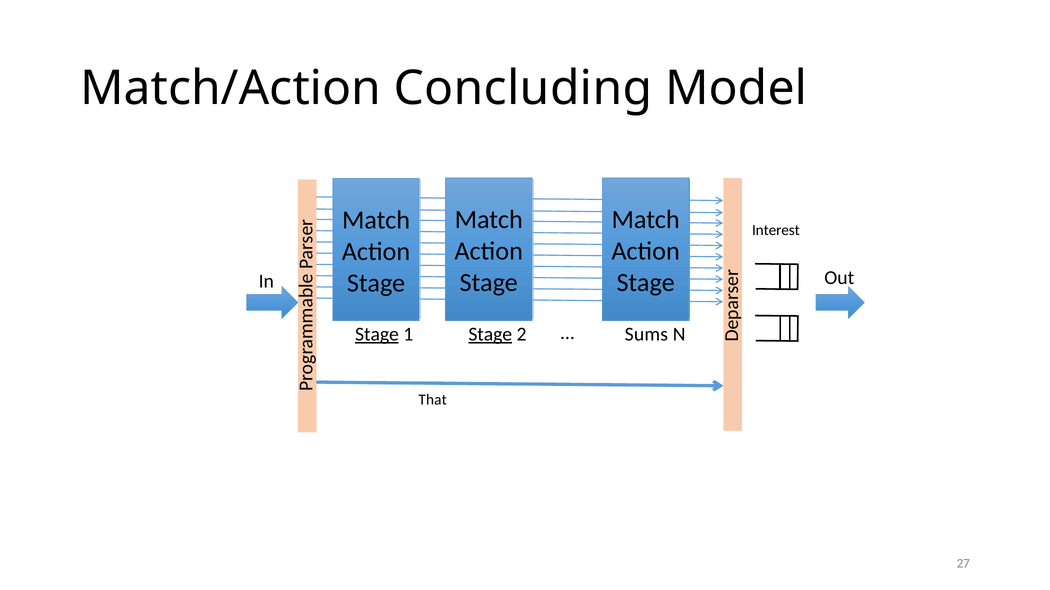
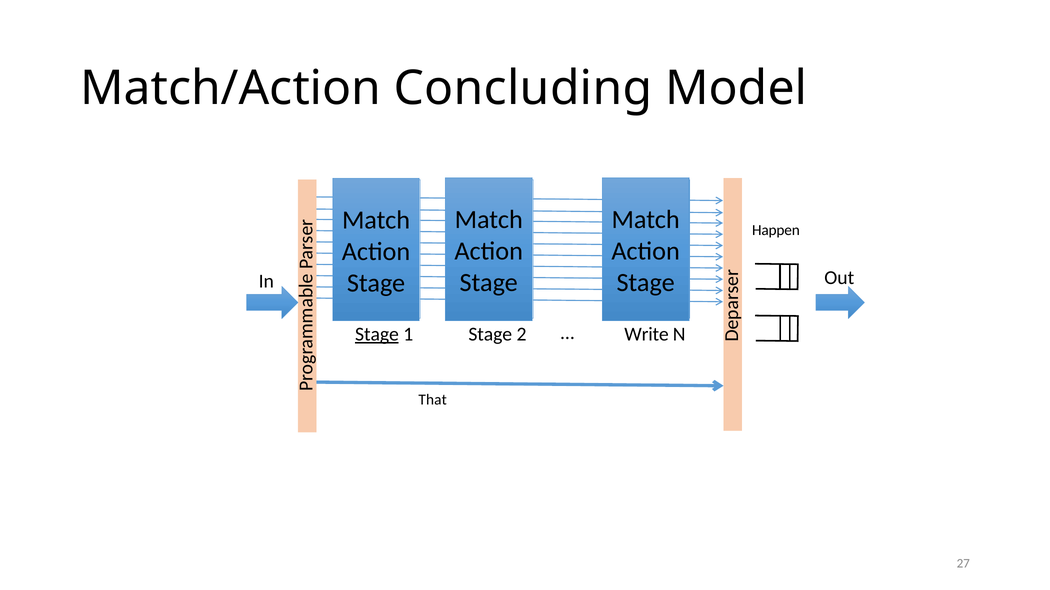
Interest: Interest -> Happen
Stage at (490, 335) underline: present -> none
Sums: Sums -> Write
